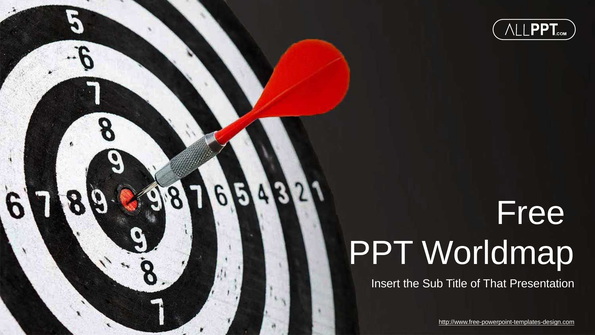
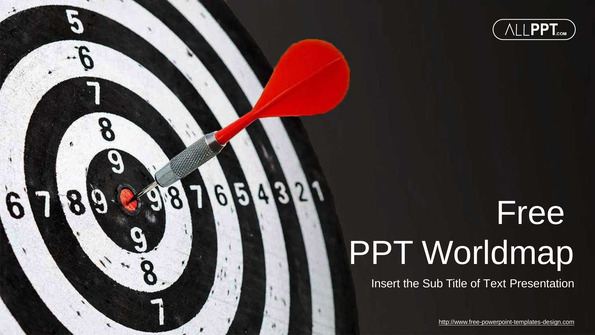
That: That -> Text
